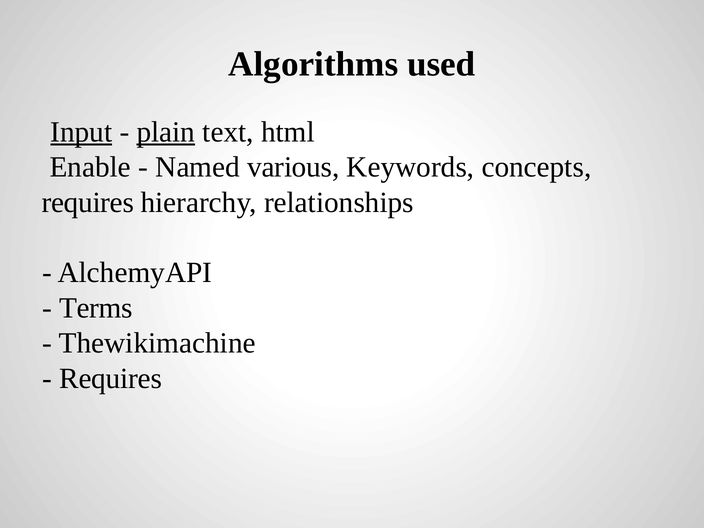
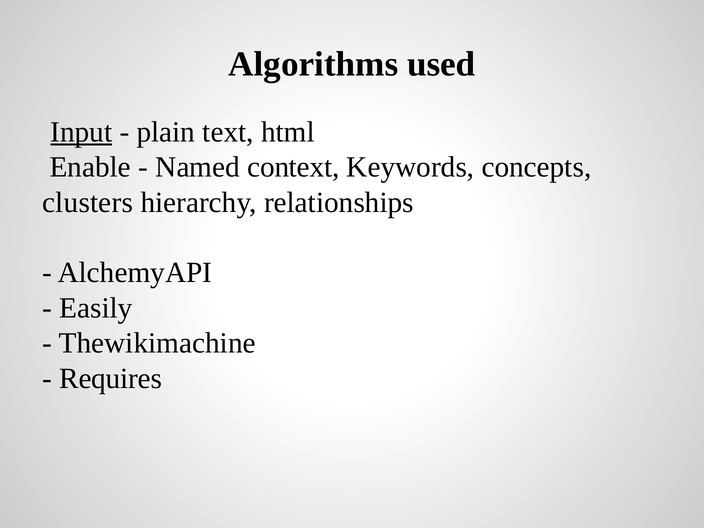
plain underline: present -> none
various: various -> context
requires at (88, 202): requires -> clusters
Terms: Terms -> Easily
